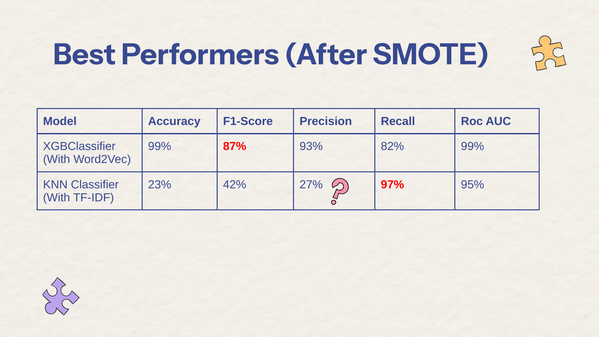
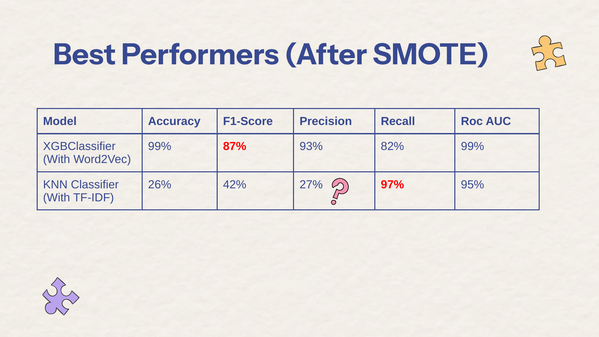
23%: 23% -> 26%
